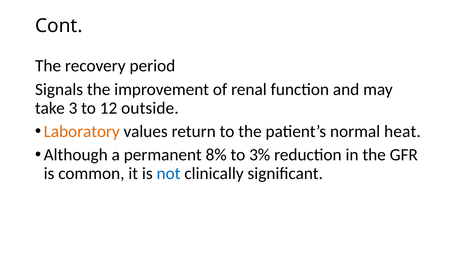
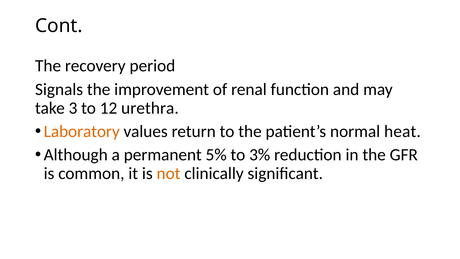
outside: outside -> urethra
8%: 8% -> 5%
not colour: blue -> orange
